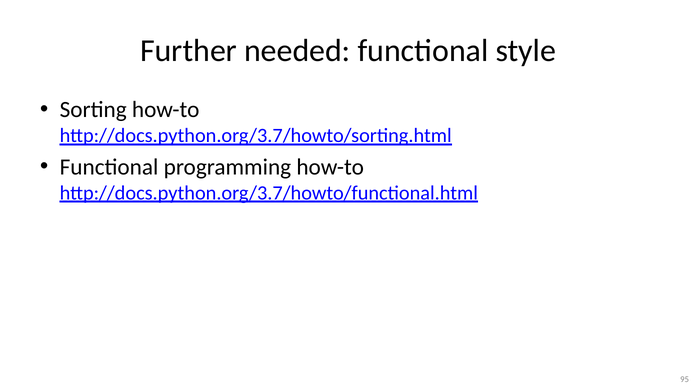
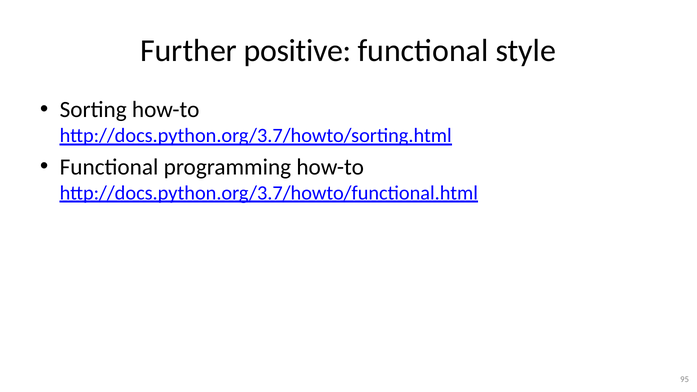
needed: needed -> positive
